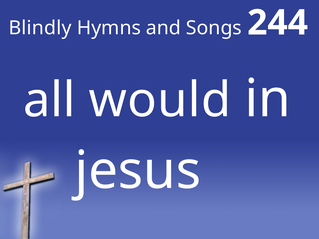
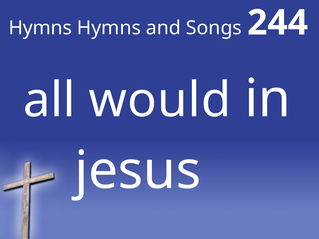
Blindly at (40, 28): Blindly -> Hymns
